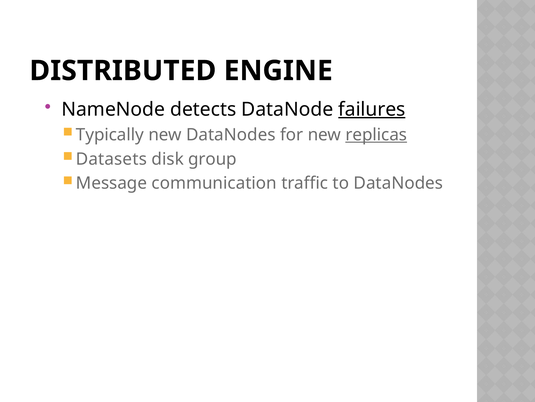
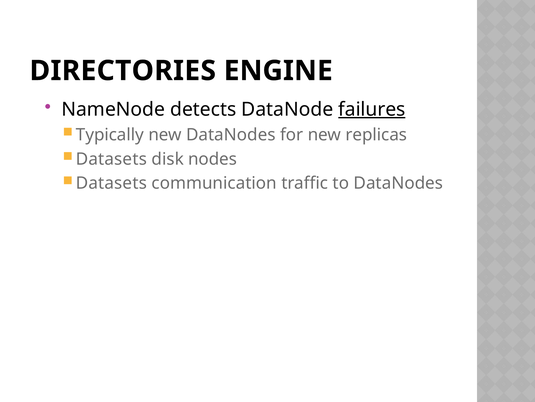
DISTRIBUTED: DISTRIBUTED -> DIRECTORIES
replicas underline: present -> none
group: group -> nodes
Message at (111, 183): Message -> Datasets
